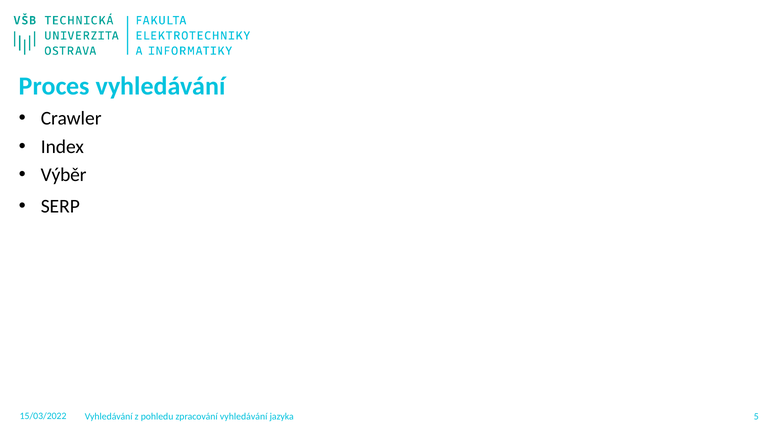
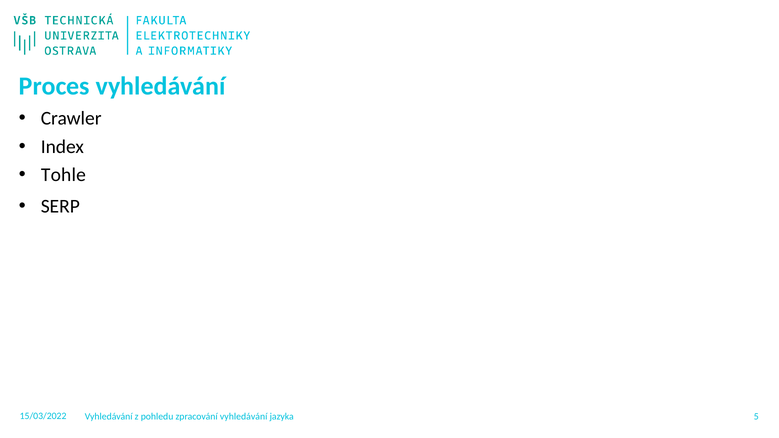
Výběr: Výběr -> Tohle
